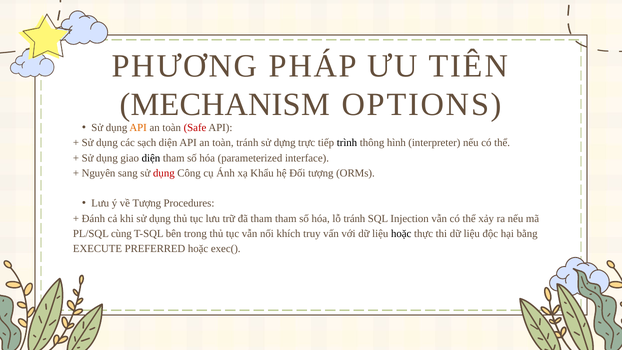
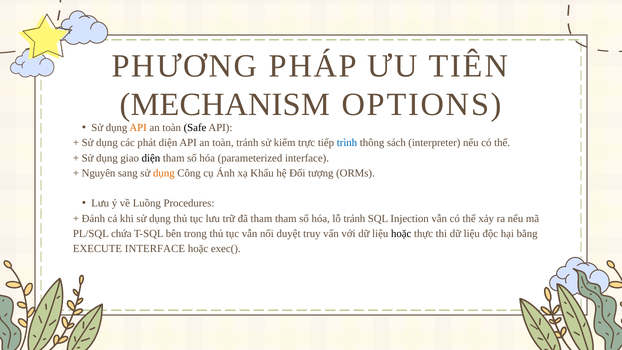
Safe colour: red -> black
sạch: sạch -> phát
dựng: dựng -> kiểm
trình colour: black -> blue
hình: hình -> sách
dụng at (164, 173) colour: red -> orange
về Tượng: Tượng -> Luồng
cùng: cùng -> chứa
khích: khích -> duyệt
EXECUTE PREFERRED: PREFERRED -> INTERFACE
